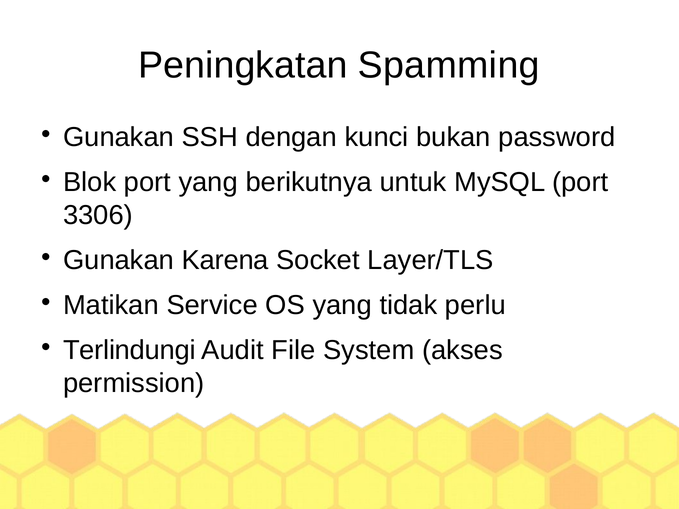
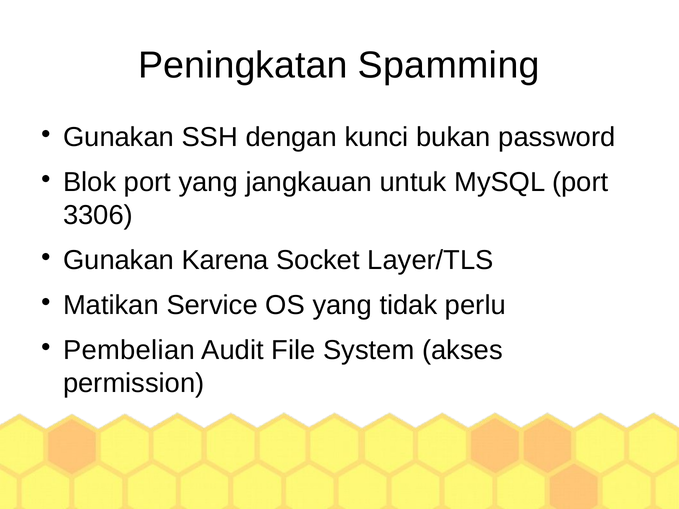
berikutnya: berikutnya -> jangkauan
Terlindungi: Terlindungi -> Pembelian
